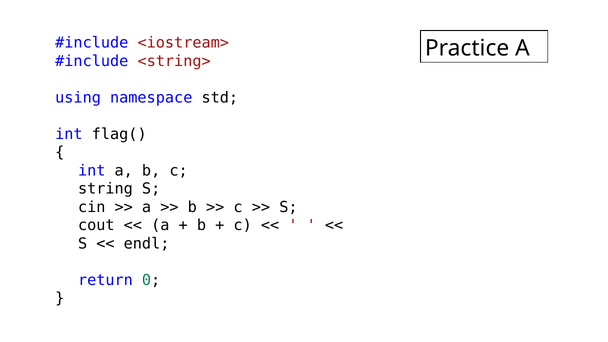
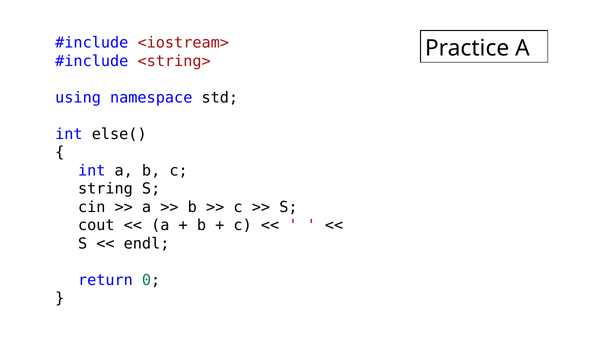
flag(: flag( -> else(
